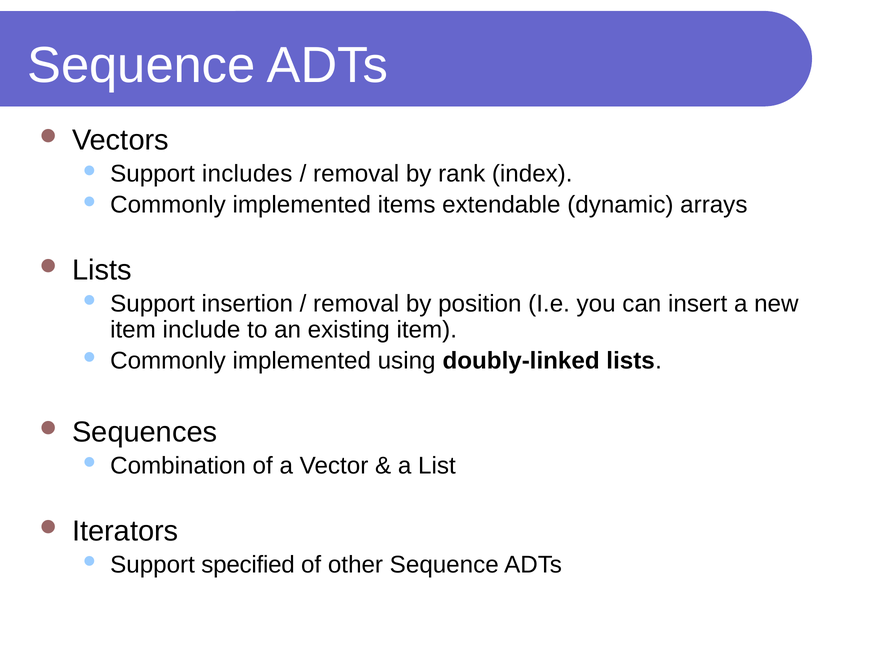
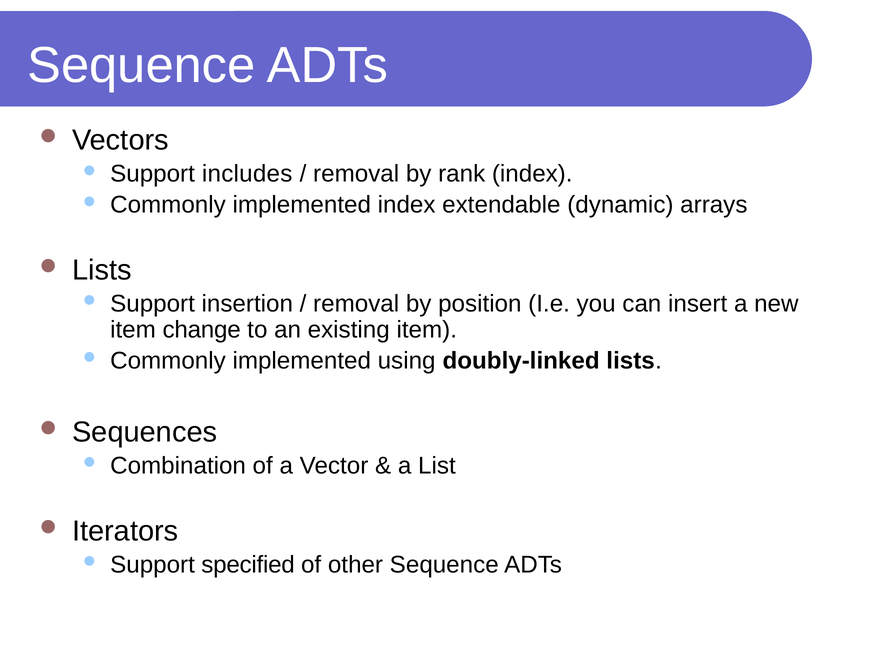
implemented items: items -> index
include: include -> change
